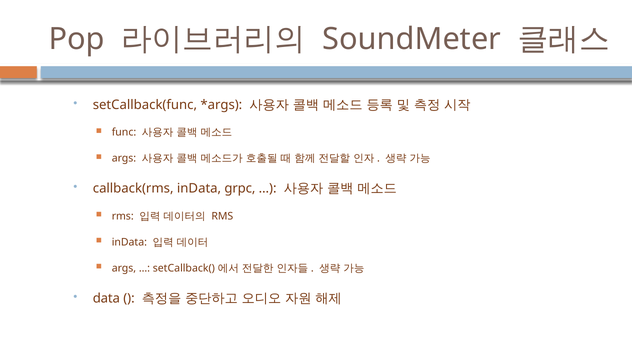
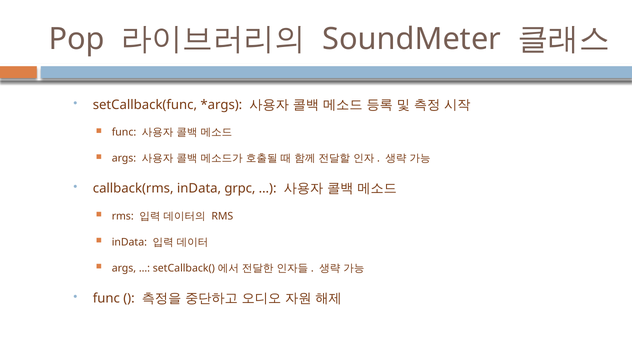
data at (106, 299): data -> func
